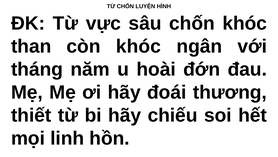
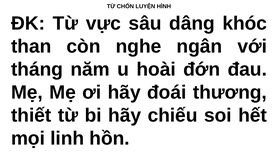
sâu chốn: chốn -> dâng
còn khóc: khóc -> nghe
